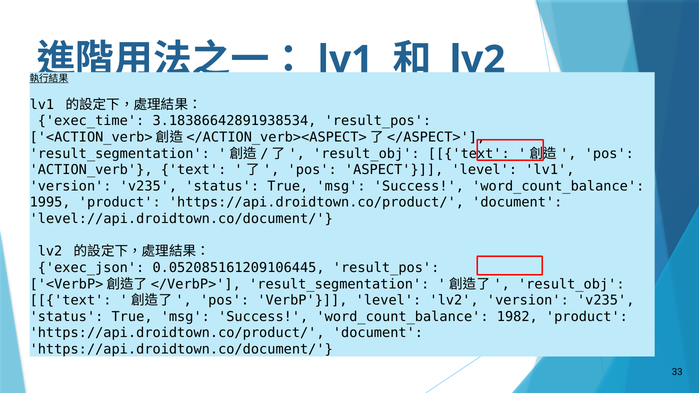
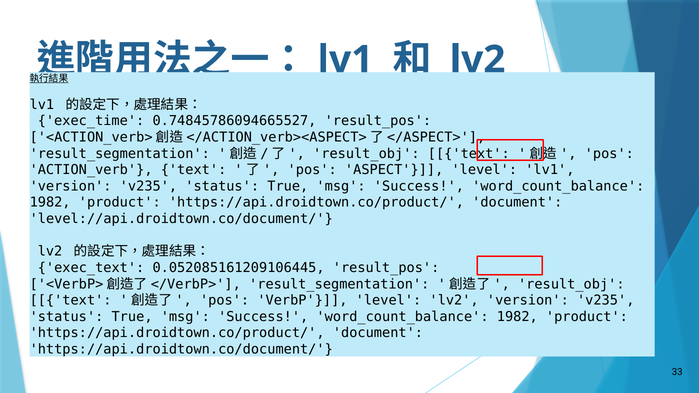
3.18386642891938534: 3.18386642891938534 -> 0.74845786094665527
1995 at (50, 203): 1995 -> 1982
exec_json: exec_json -> exec_text
